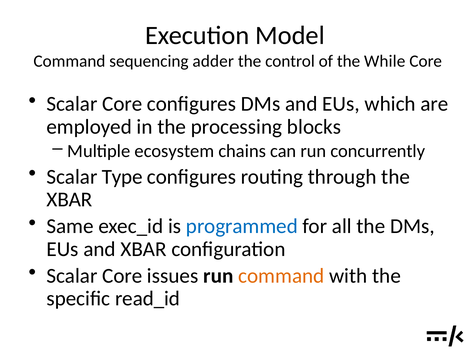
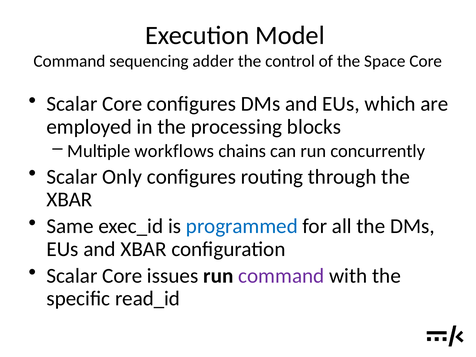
While: While -> Space
ecosystem: ecosystem -> workflows
Type: Type -> Only
command at (281, 276) colour: orange -> purple
